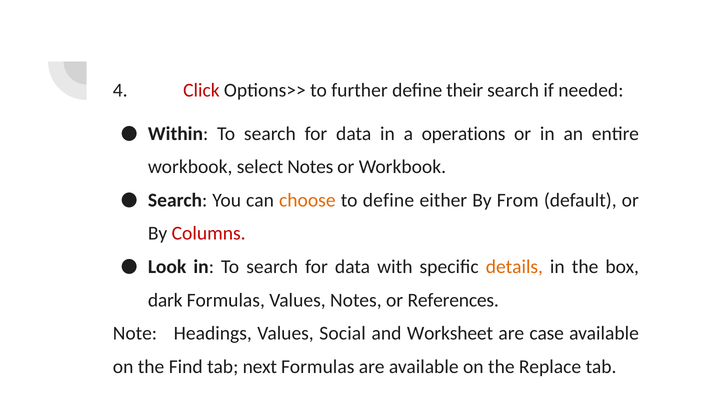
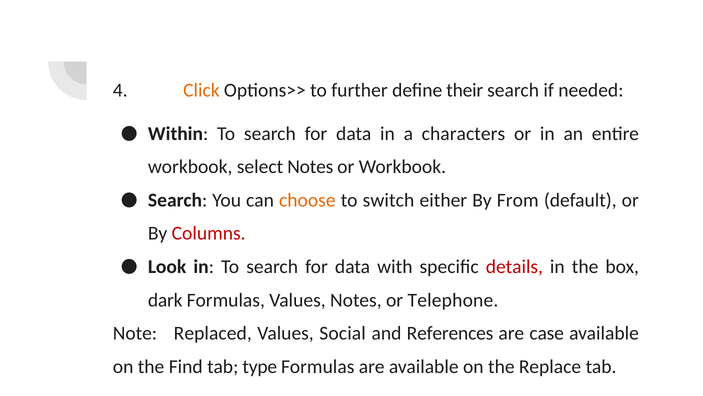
Click colour: red -> orange
operations: operations -> characters
to define: define -> switch
details colour: orange -> red
References: References -> Telephone
Headings: Headings -> Replaced
Worksheet: Worksheet -> References
next: next -> type
